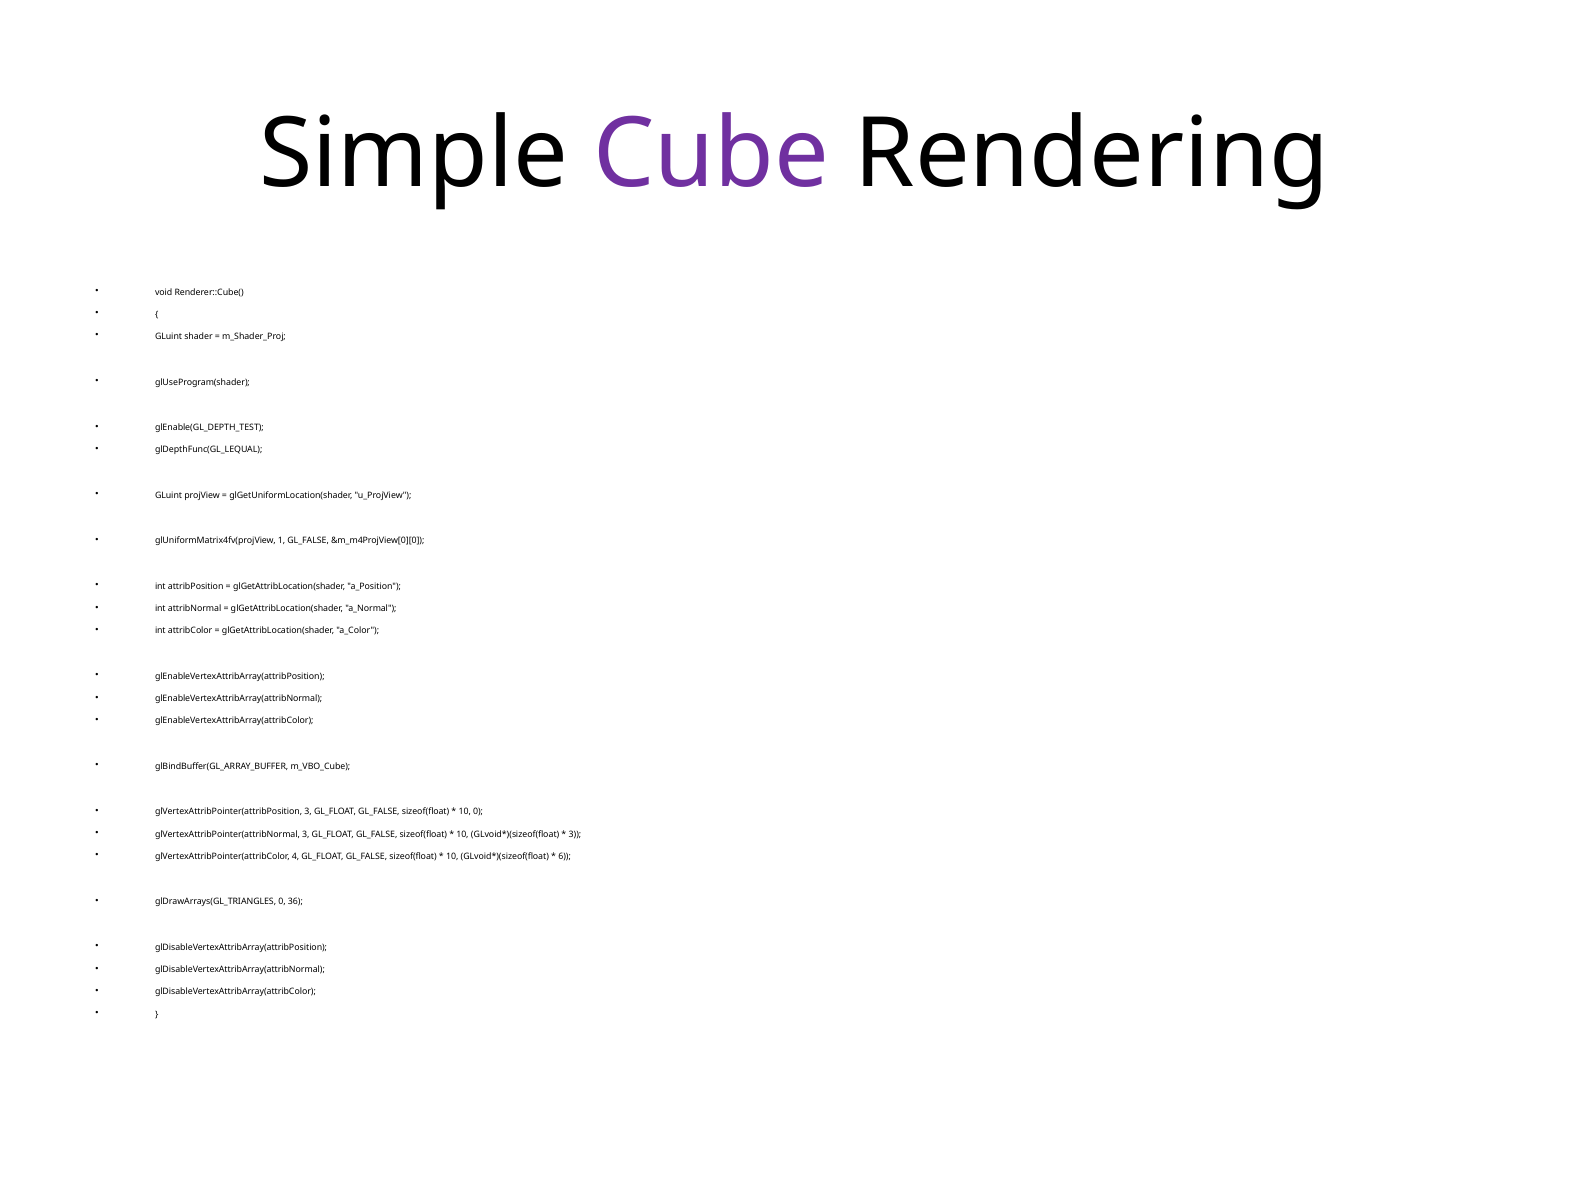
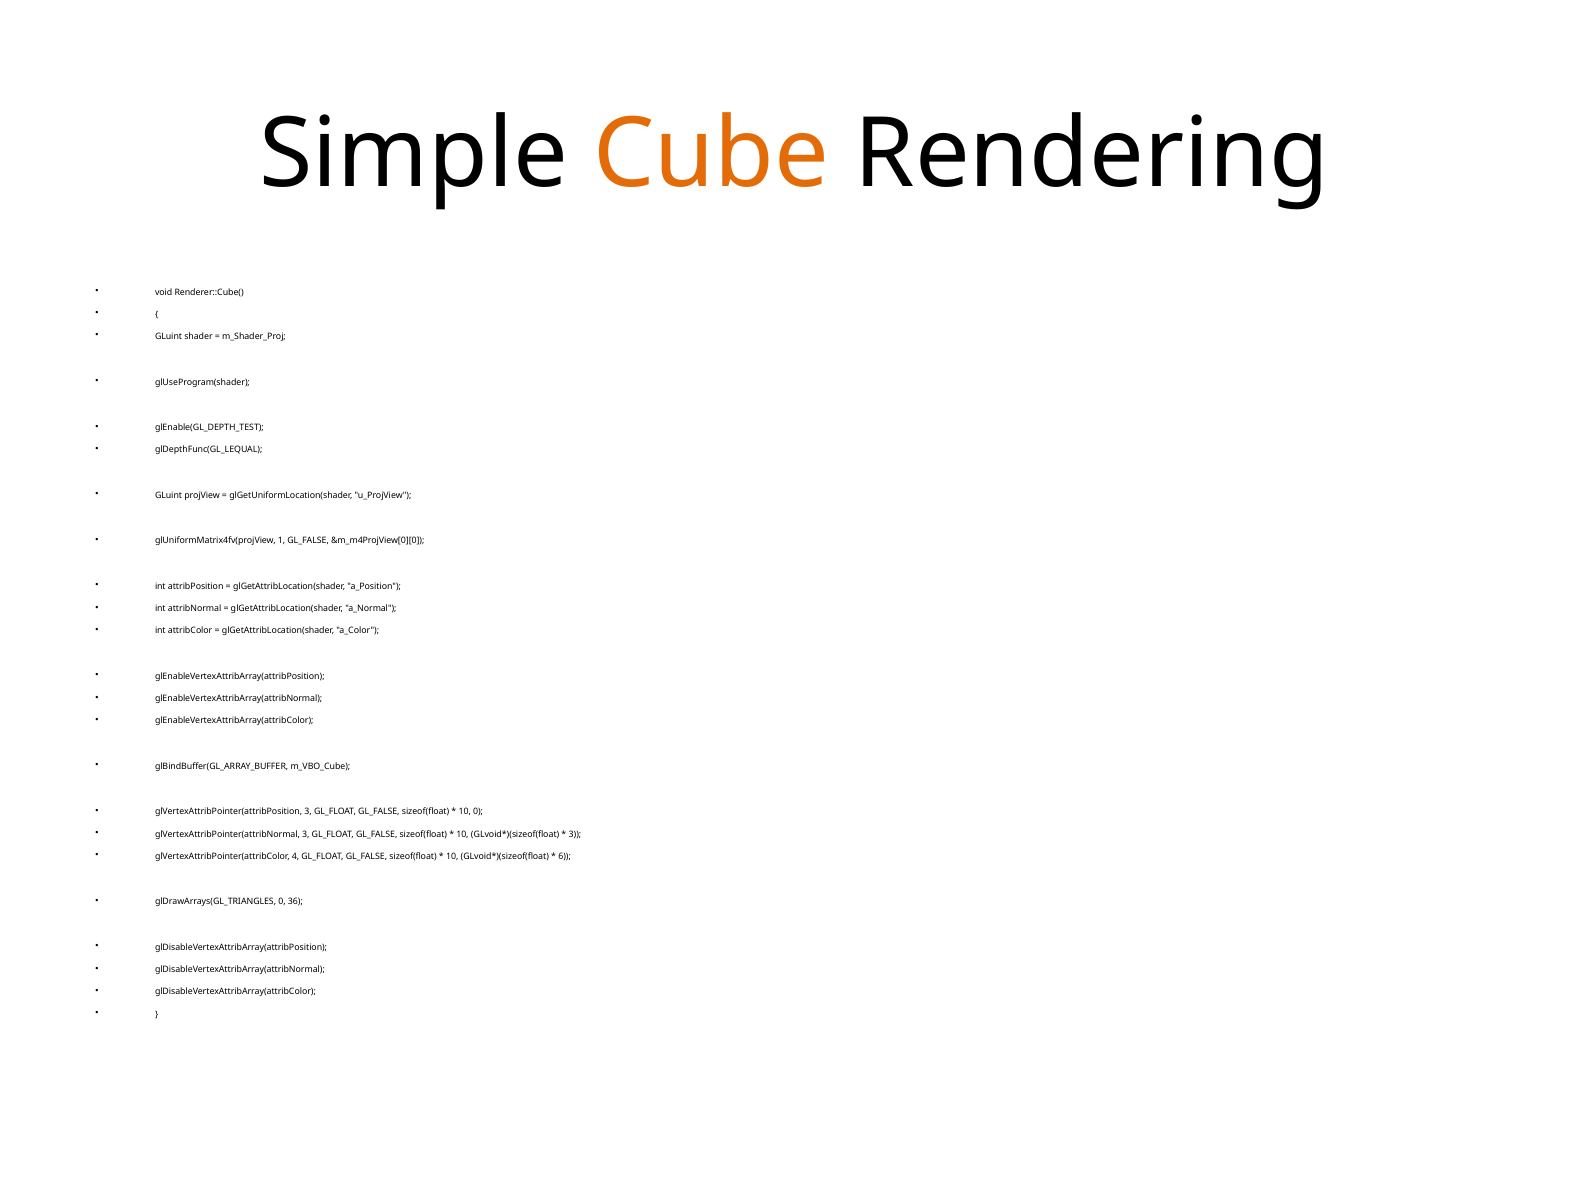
Cube colour: purple -> orange
